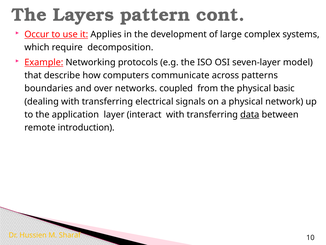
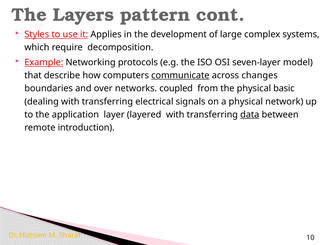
Occur: Occur -> Styles
communicate underline: none -> present
patterns: patterns -> changes
interact: interact -> layered
